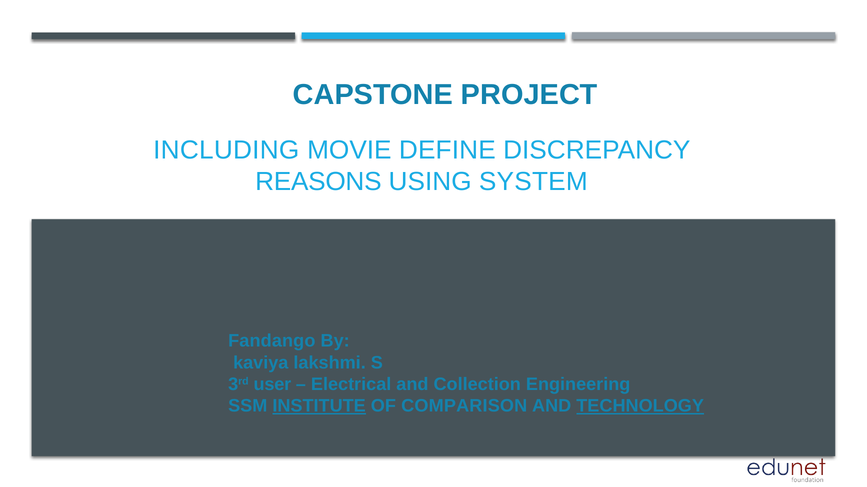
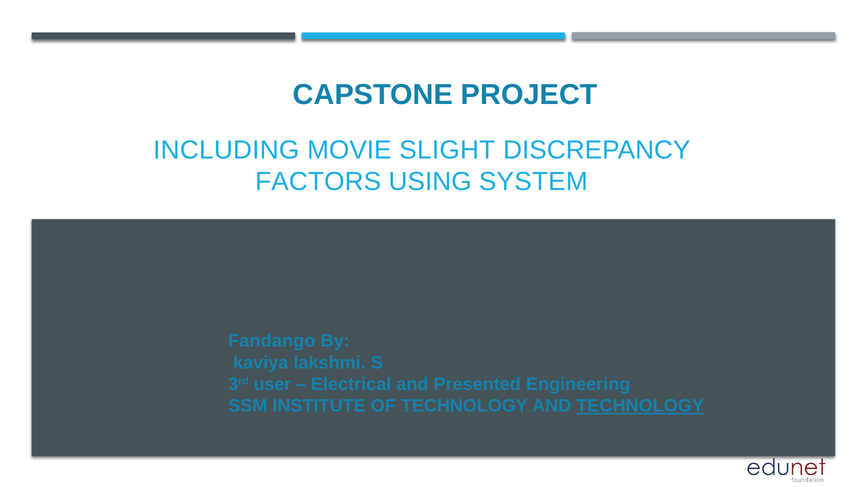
DEFINE: DEFINE -> SLIGHT
REASONS: REASONS -> FACTORS
Collection: Collection -> Presented
INSTITUTE underline: present -> none
OF COMPARISON: COMPARISON -> TECHNOLOGY
